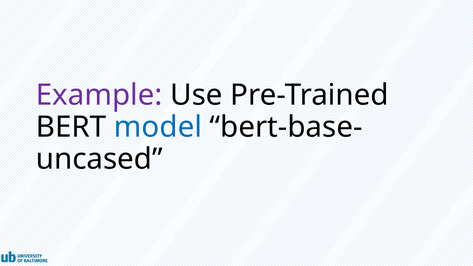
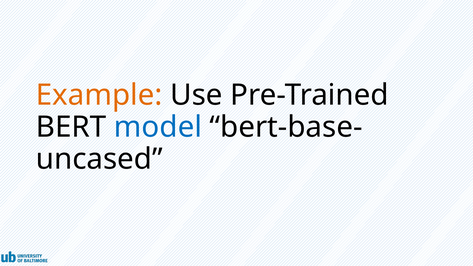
Example colour: purple -> orange
